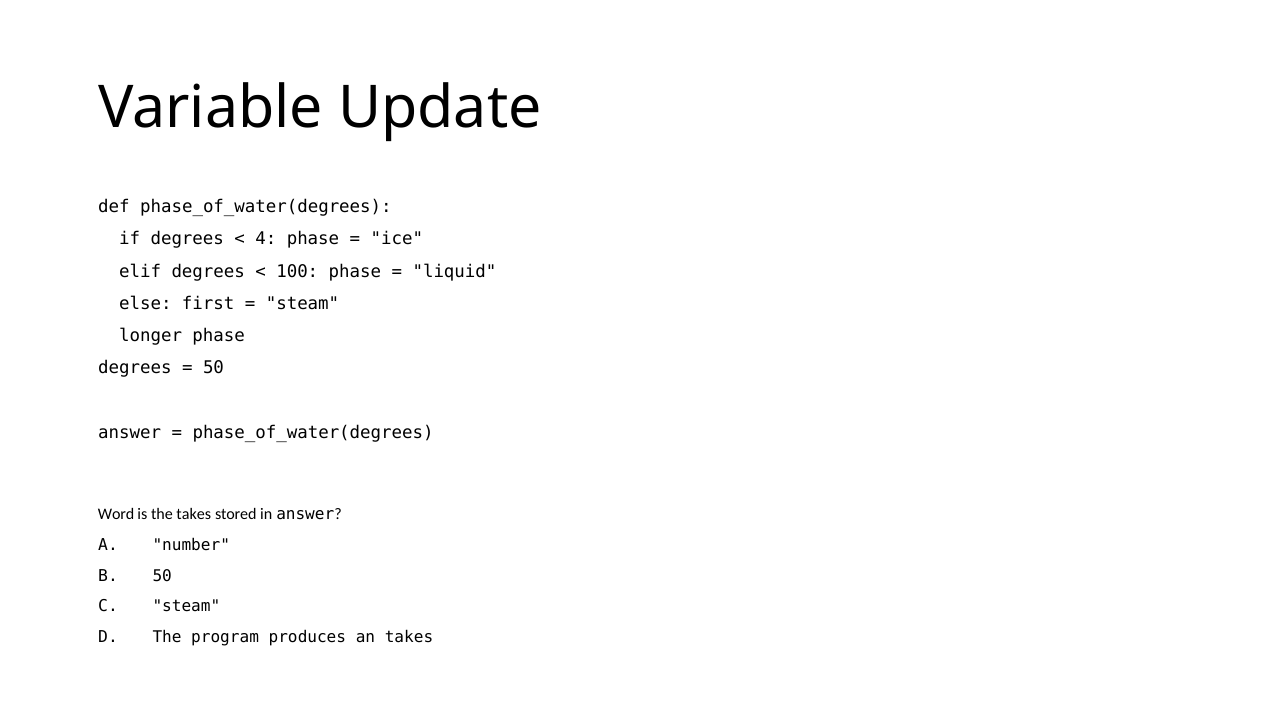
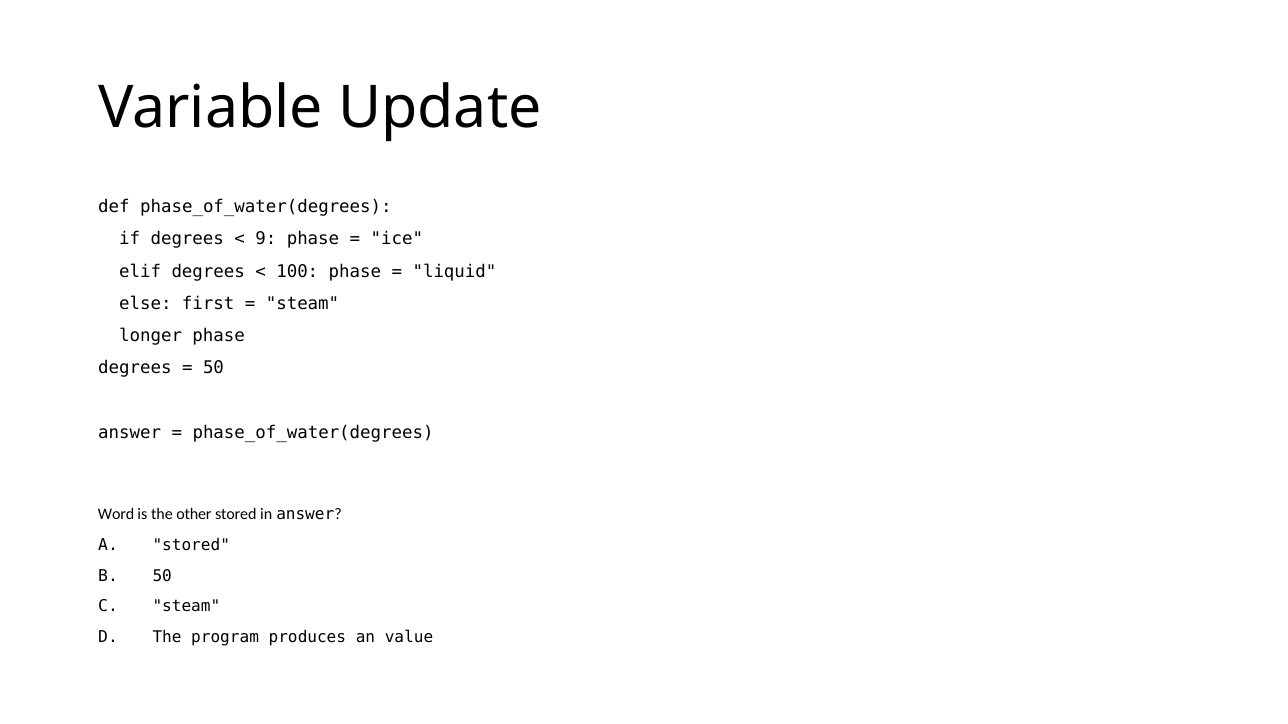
4: 4 -> 9
the takes: takes -> other
number at (191, 545): number -> stored
an takes: takes -> value
